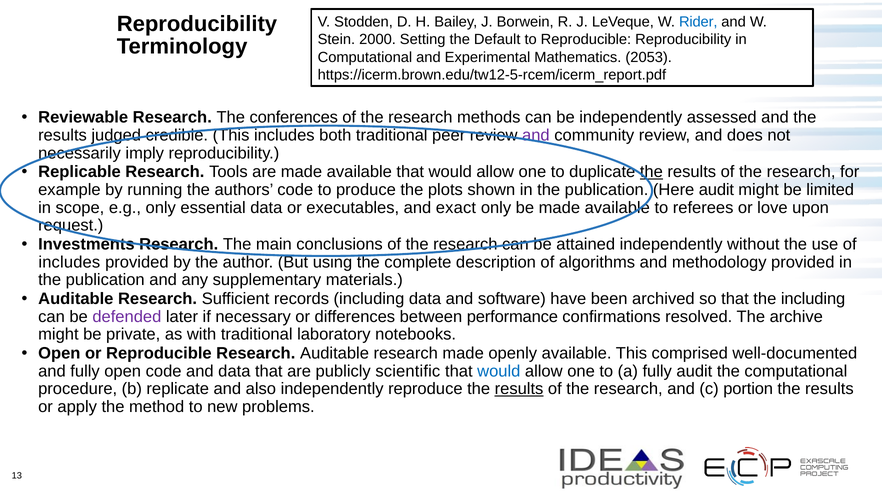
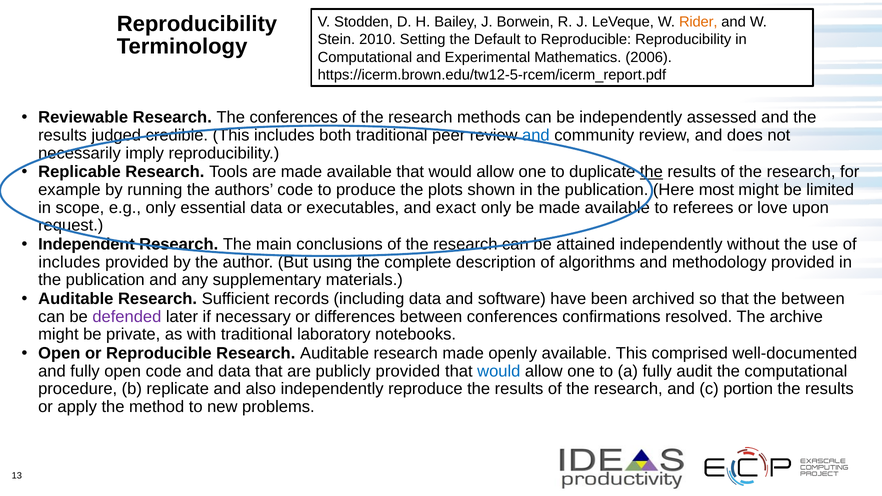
Rider colour: blue -> orange
2000: 2000 -> 2010
2053: 2053 -> 2006
and at (536, 135) colour: purple -> blue
Here audit: audit -> most
Investments: Investments -> Independent
the including: including -> between
between performance: performance -> conferences
publicly scientific: scientific -> provided
results at (519, 389) underline: present -> none
